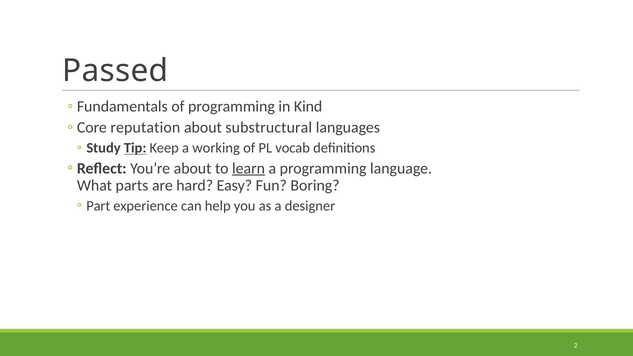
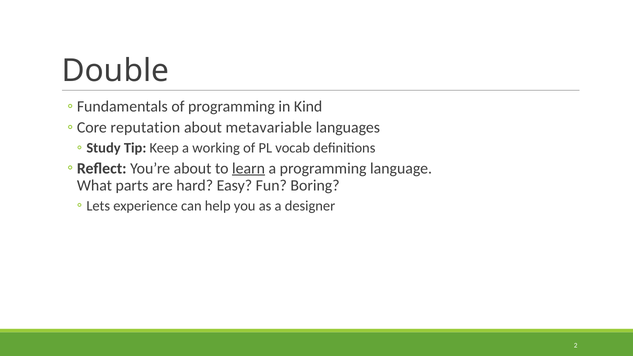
Passed: Passed -> Double
substructural: substructural -> metavariable
Tip underline: present -> none
Part: Part -> Lets
